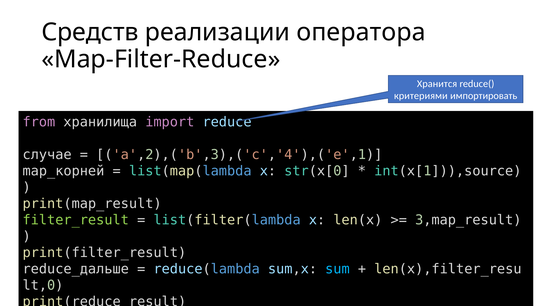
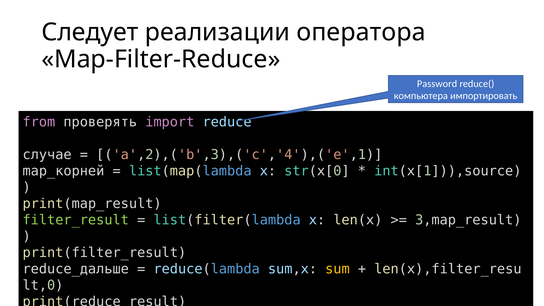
Средств: Средств -> Следует
Хранится: Хранится -> Password
критериями: критериями -> компьютера
хранилища: хранилища -> проверять
sum colour: light blue -> yellow
